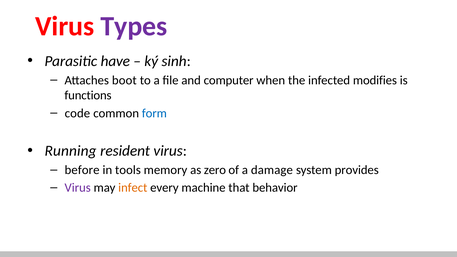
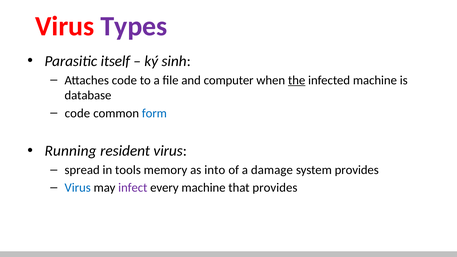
have: have -> itself
Attaches boot: boot -> code
the underline: none -> present
infected modifies: modifies -> machine
functions: functions -> database
before: before -> spread
zero: zero -> into
Virus at (78, 188) colour: purple -> blue
infect colour: orange -> purple
that behavior: behavior -> provides
